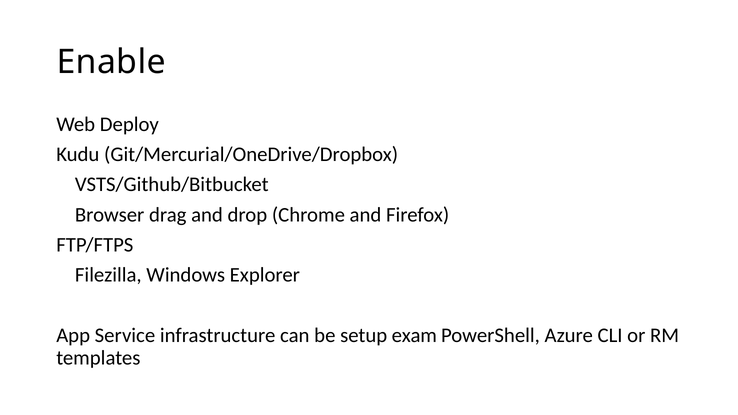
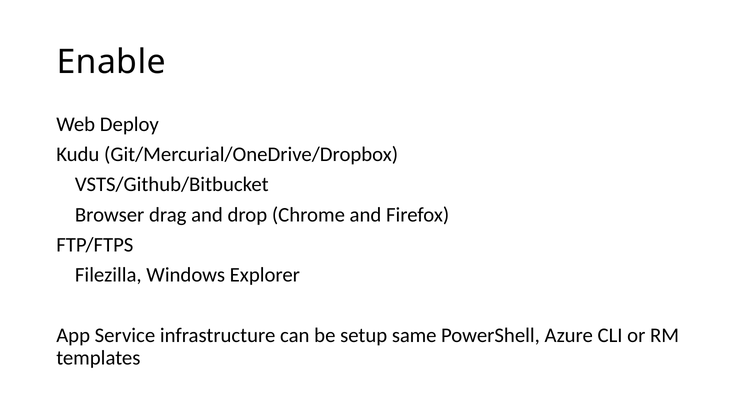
exam: exam -> same
